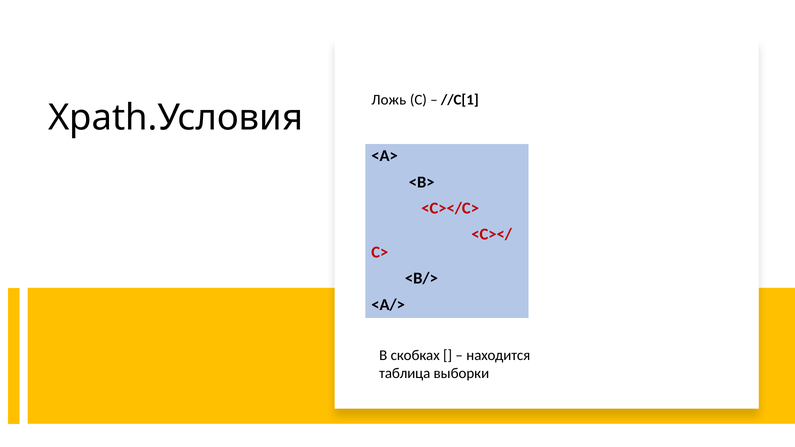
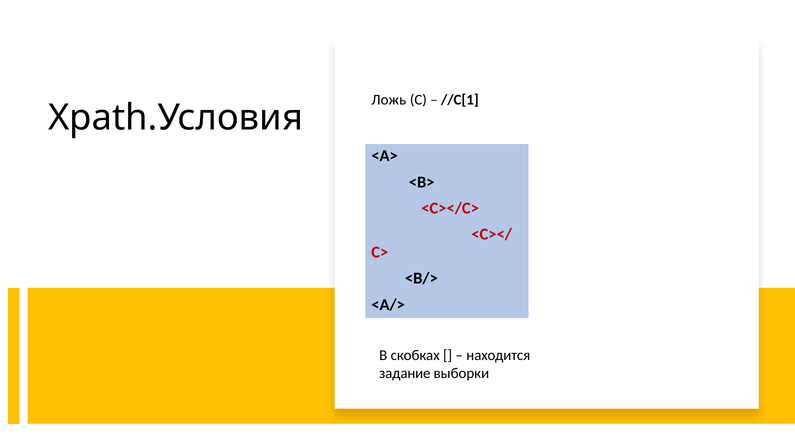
таблица: таблица -> задание
